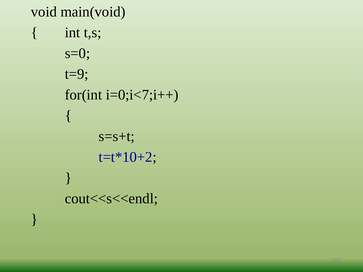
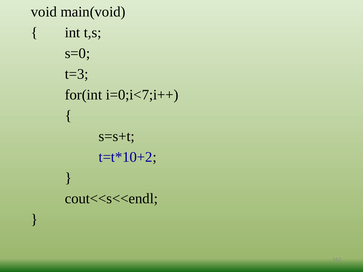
t=9: t=9 -> t=3
